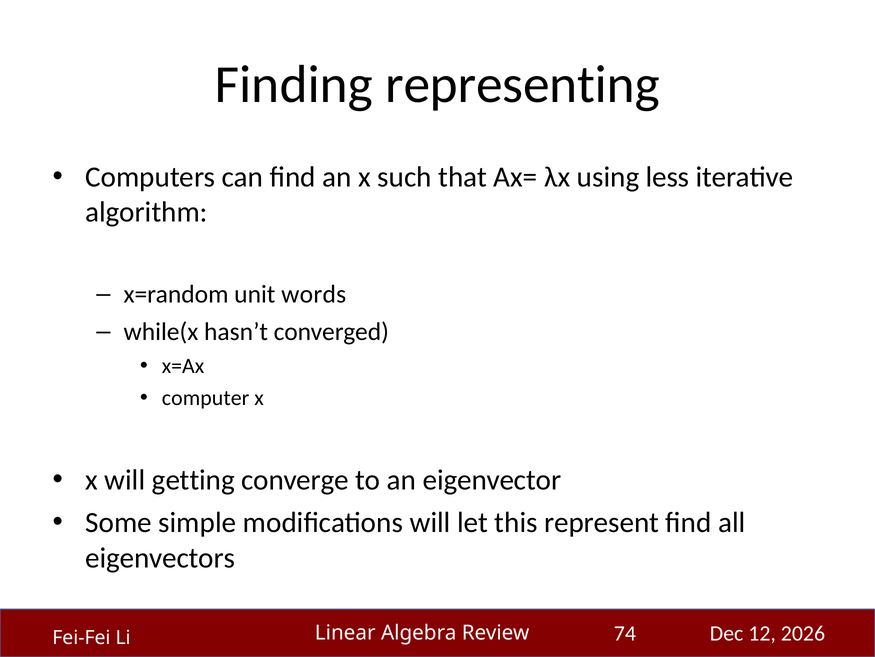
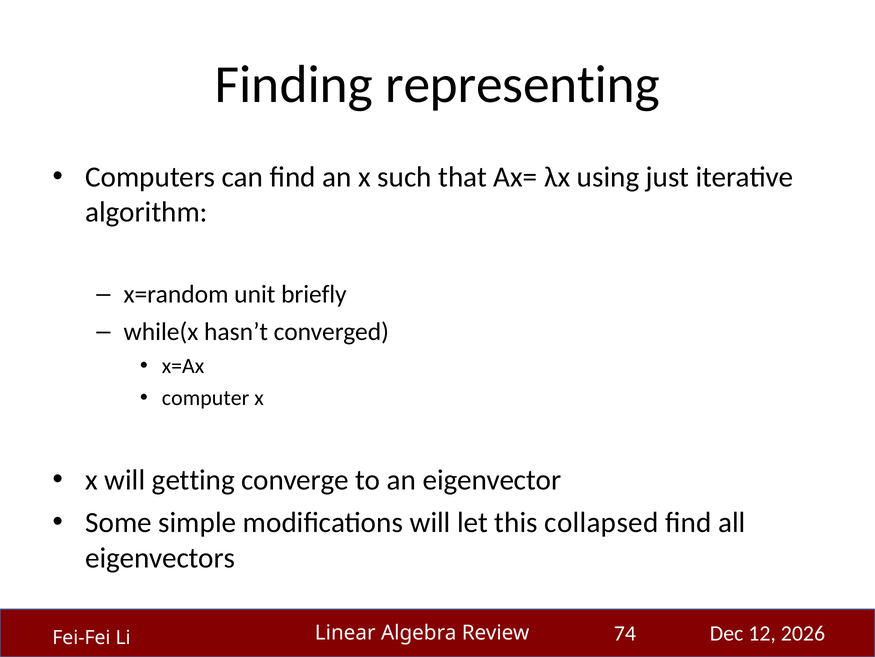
less: less -> just
words: words -> briefly
represent: represent -> collapsed
